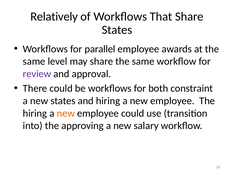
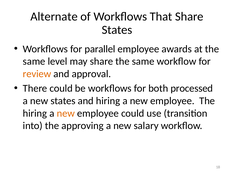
Relatively: Relatively -> Alternate
review colour: purple -> orange
constraint: constraint -> processed
